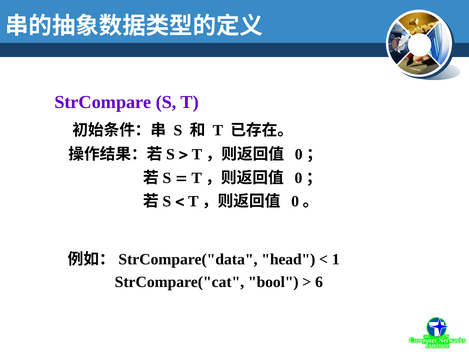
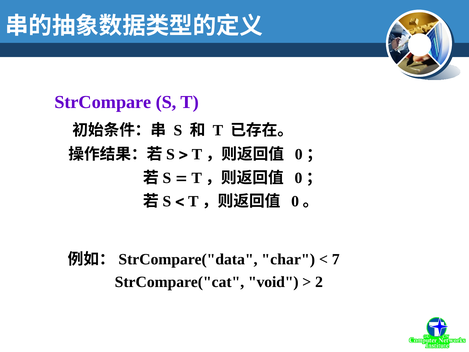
head: head -> char
1: 1 -> 7
bool: bool -> void
6: 6 -> 2
